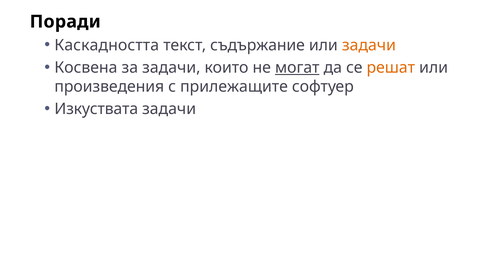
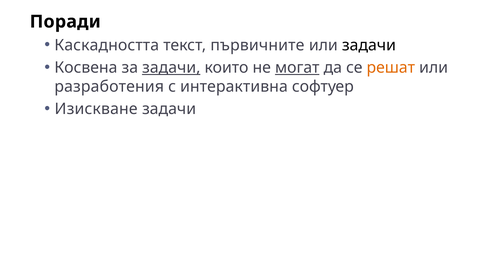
съдържание: съдържание -> първичните
задачи at (369, 45) colour: orange -> black
задачи at (171, 67) underline: none -> present
произведения: произведения -> разработения
прилежащите: прилежащите -> интерактивна
Изкуствата: Изкуствата -> Изискване
